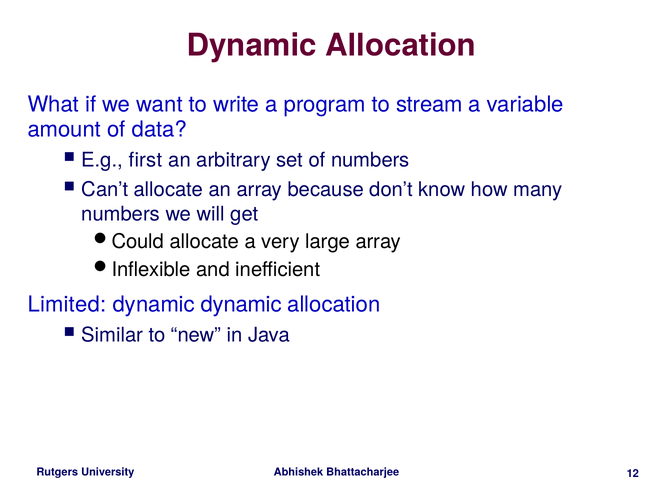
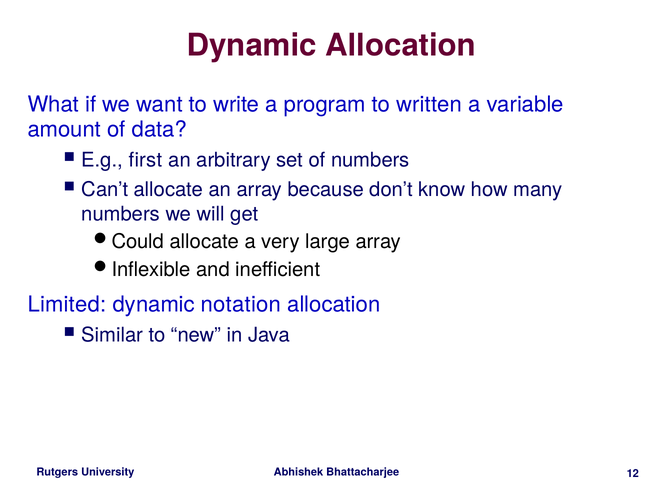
stream: stream -> written
dynamic dynamic: dynamic -> notation
